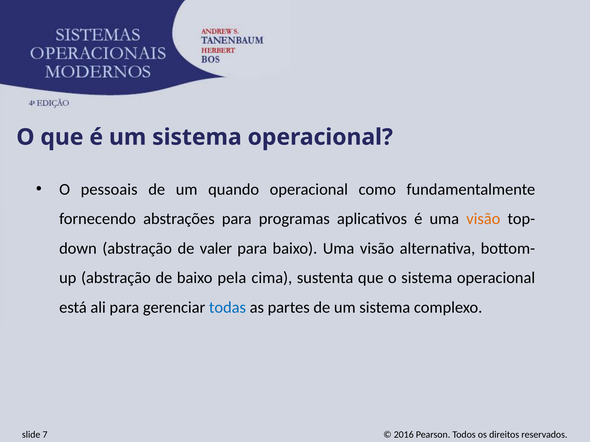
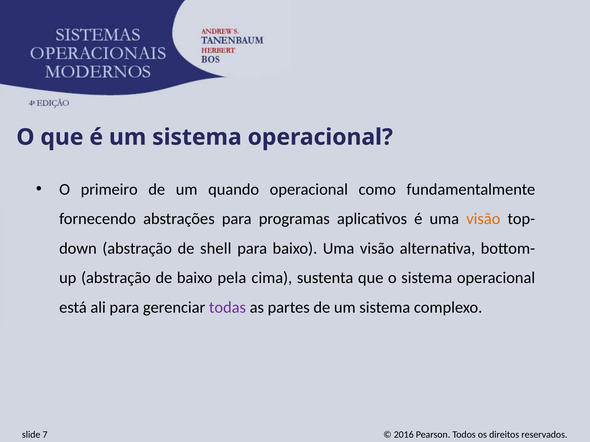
pessoais: pessoais -> primeiro
valer: valer -> shell
todas colour: blue -> purple
